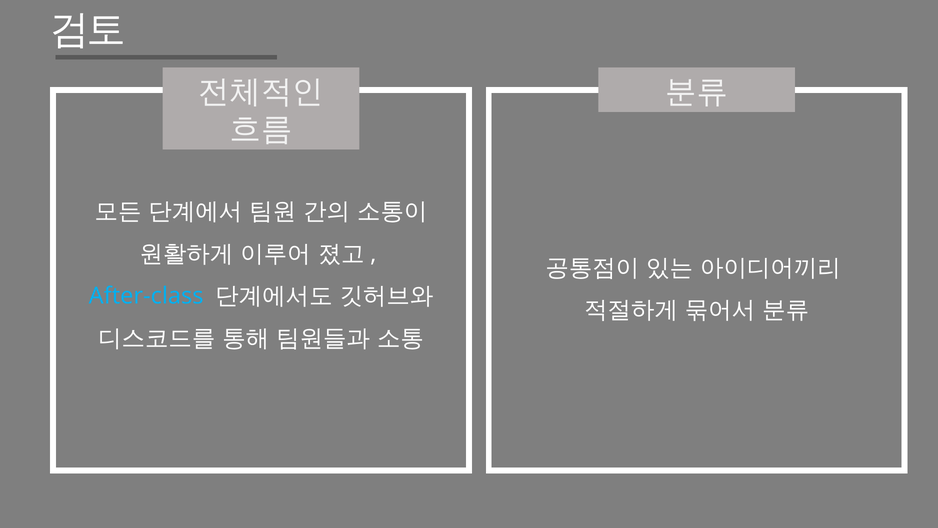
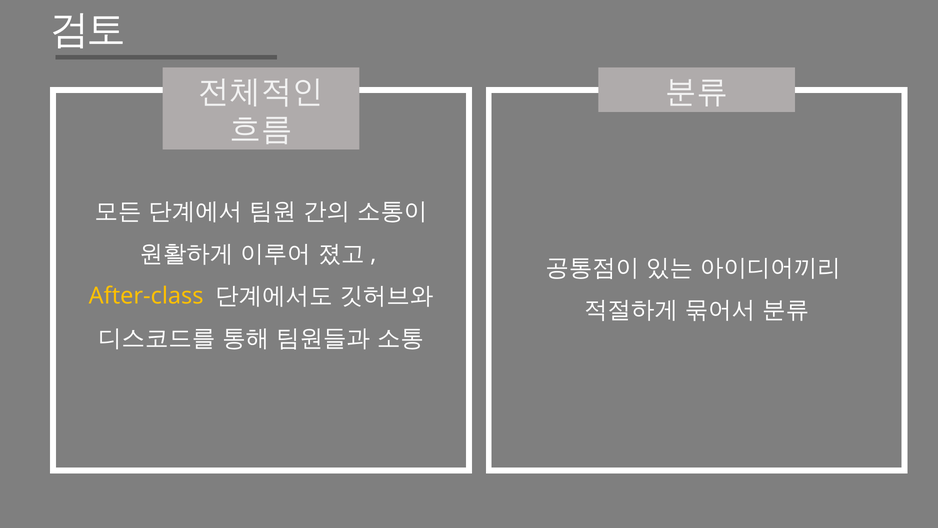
After-class colour: light blue -> yellow
